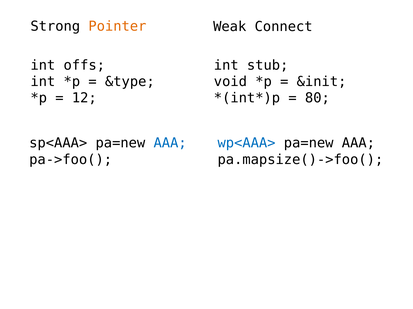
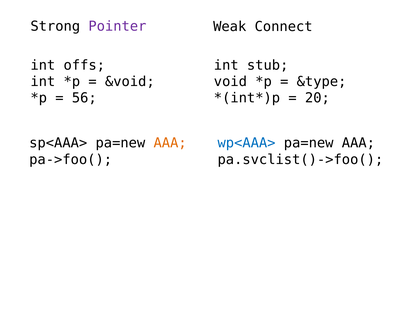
Pointer colour: orange -> purple
&type: &type -> &void
&init: &init -> &type
12: 12 -> 56
80: 80 -> 20
AAA at (170, 143) colour: blue -> orange
pa.mapsize()->foo(: pa.mapsize()->foo( -> pa.svclist()->foo(
